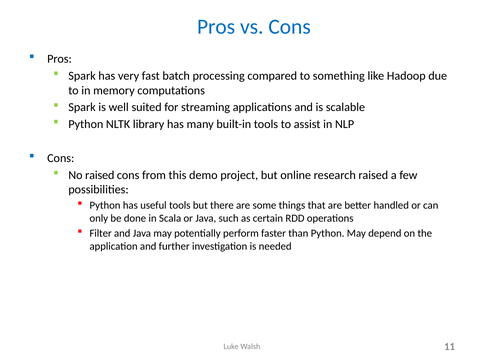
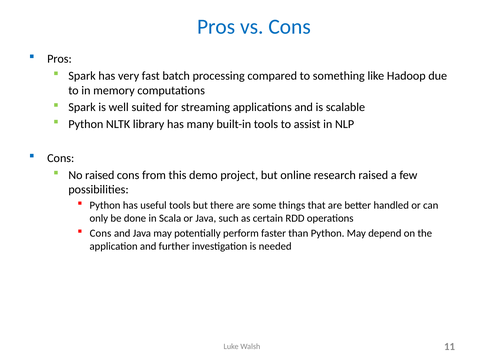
Filter at (101, 233): Filter -> Cons
